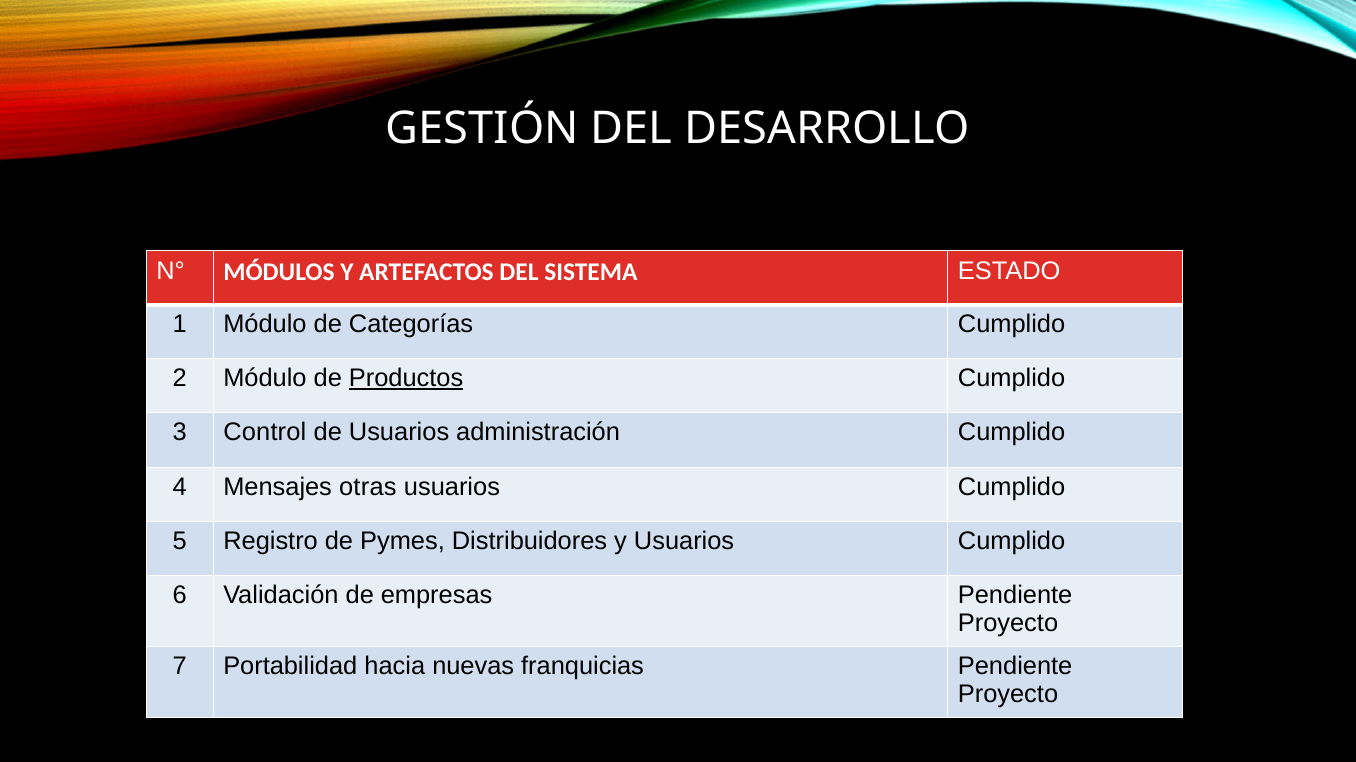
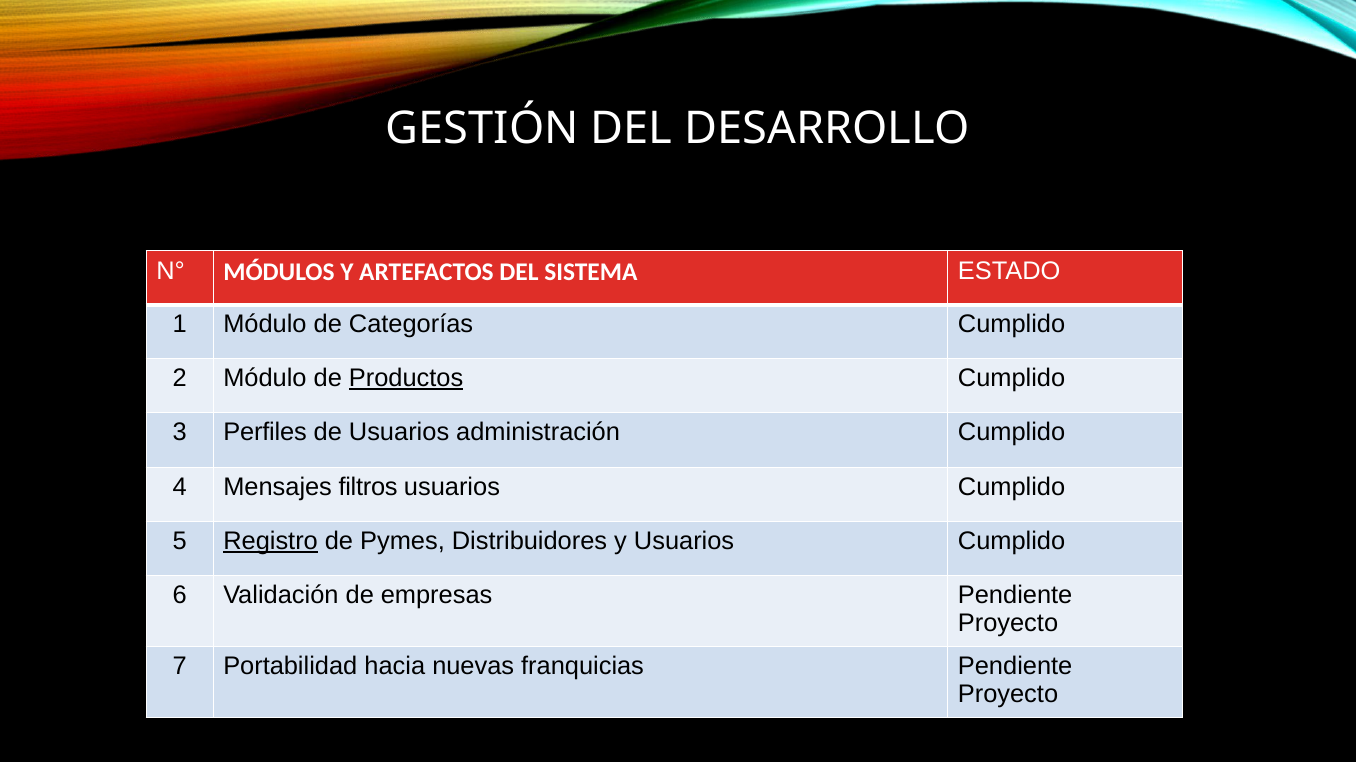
Control: Control -> Perfiles
otras: otras -> filtros
Registro underline: none -> present
